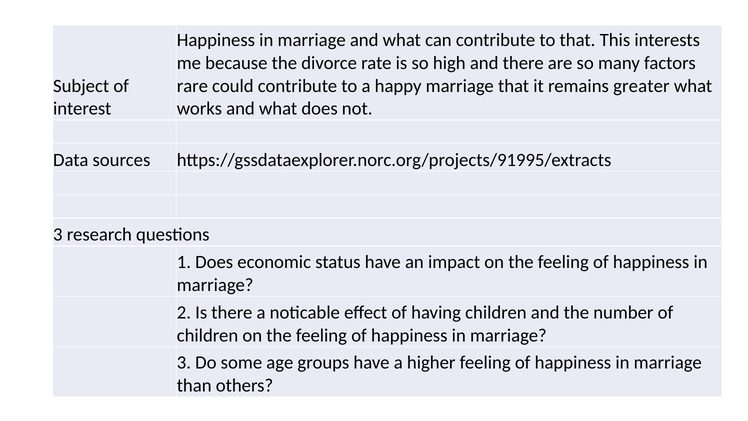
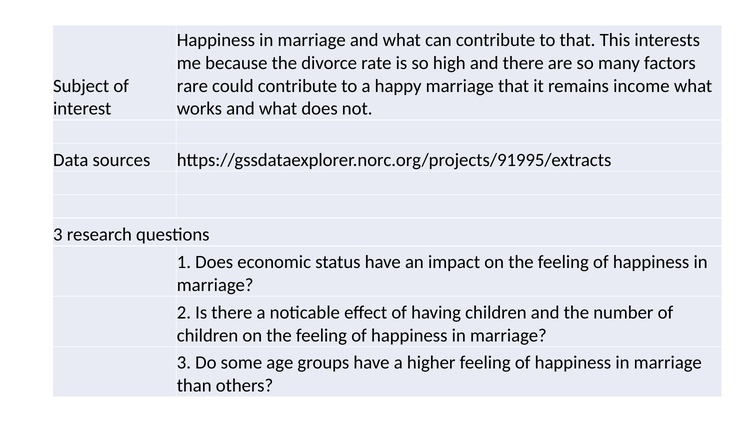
greater: greater -> income
